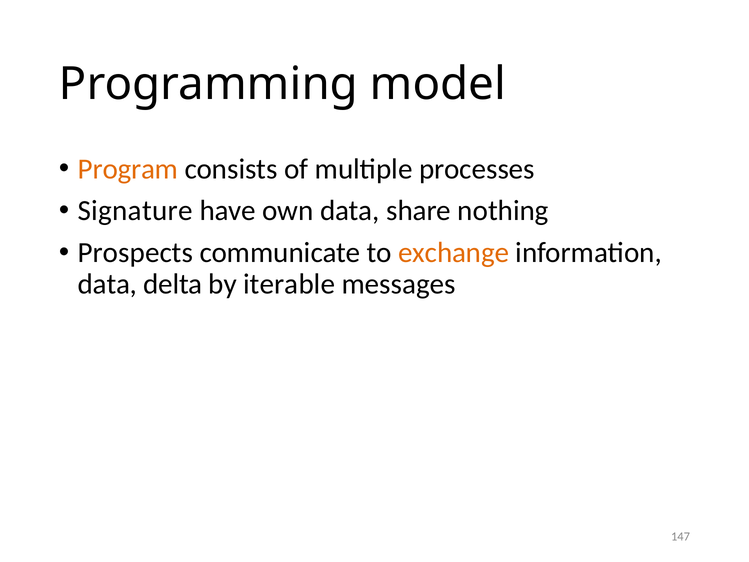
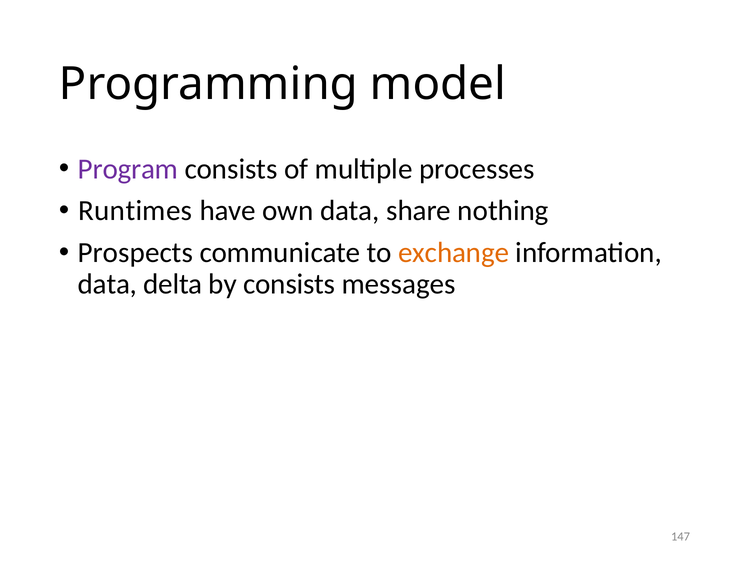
Program colour: orange -> purple
Signature: Signature -> Runtimes
by iterable: iterable -> consists
